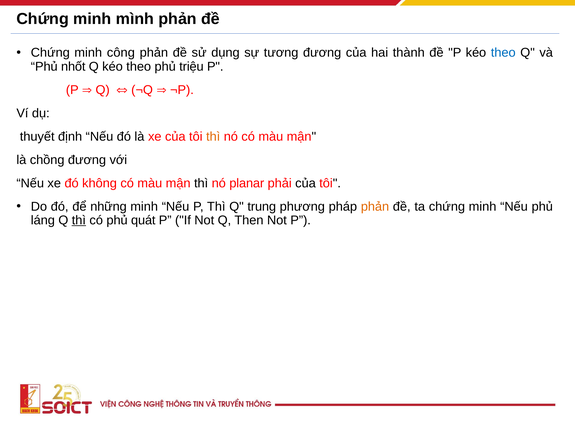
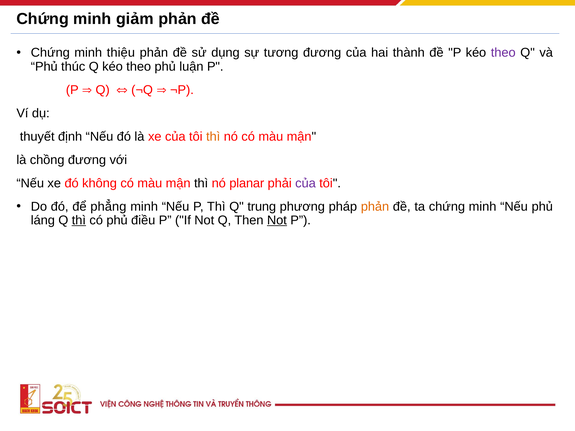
mình: mình -> giảm
công: công -> thiệu
theo at (503, 53) colour: blue -> purple
nhốt: nhốt -> thúc
triệu: triệu -> luận
của at (305, 183) colour: black -> purple
những: những -> phẳng
quát: quát -> điều
Not at (277, 220) underline: none -> present
